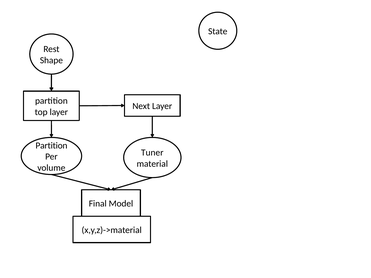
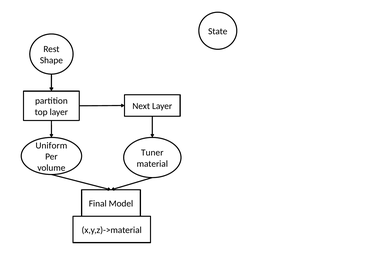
Partition at (51, 146): Partition -> Uniform
